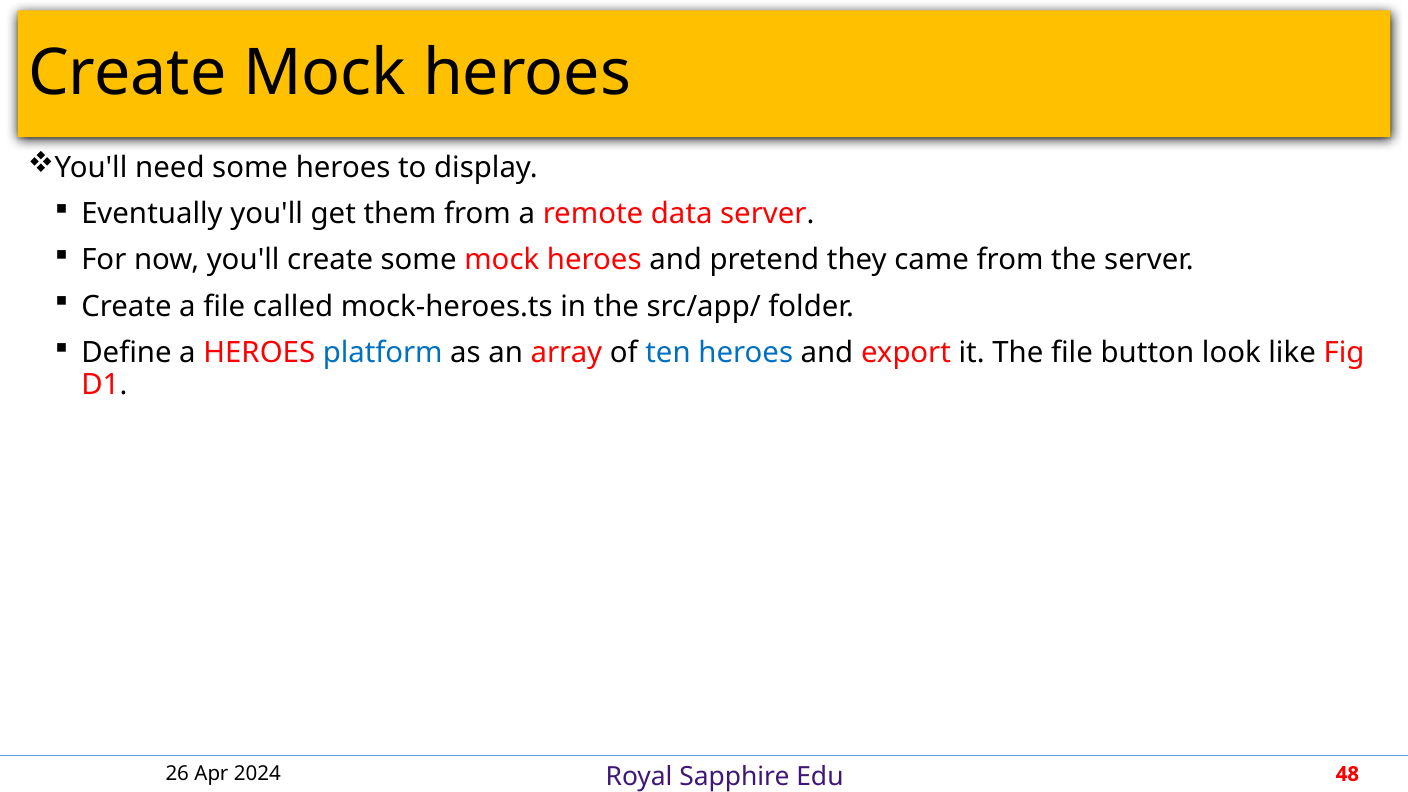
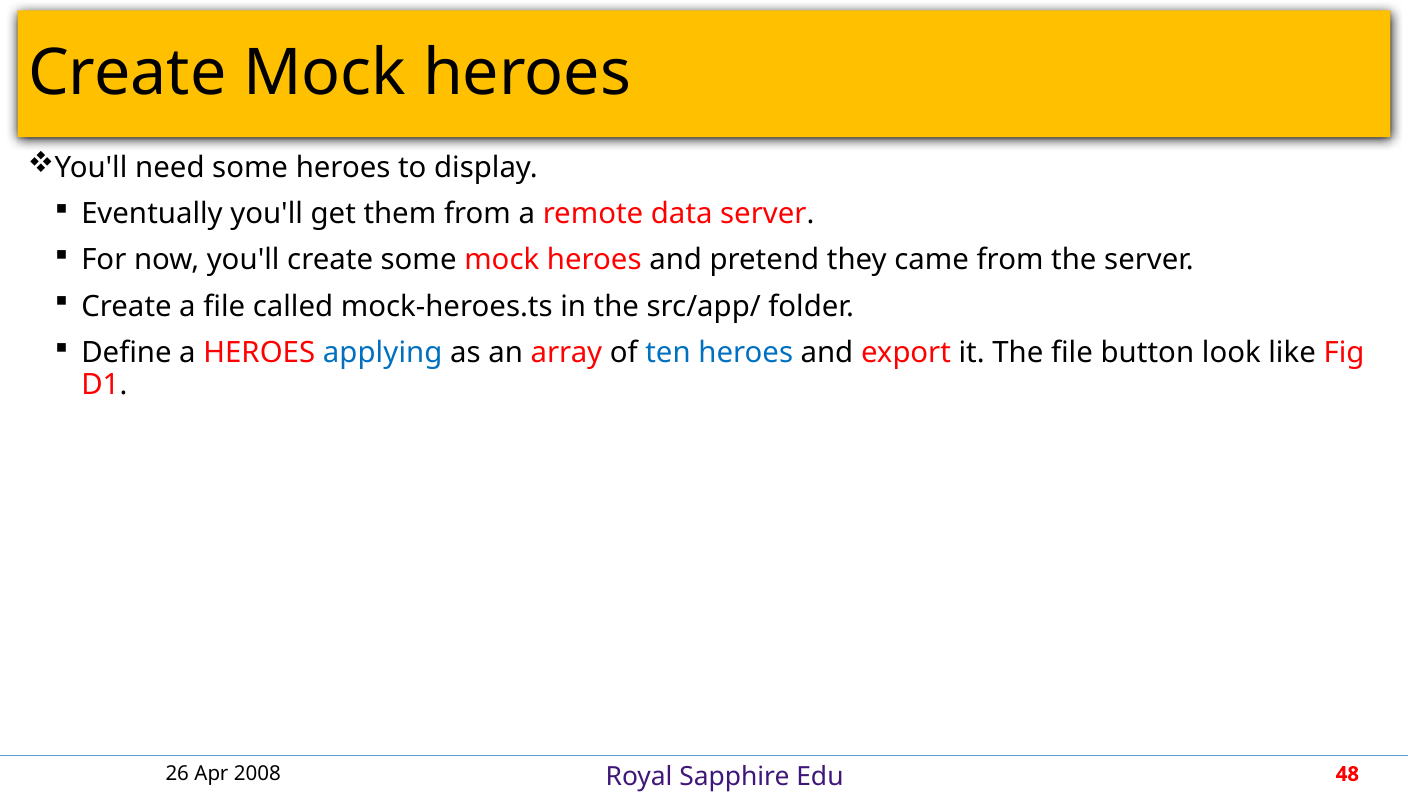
platform: platform -> applying
2024: 2024 -> 2008
